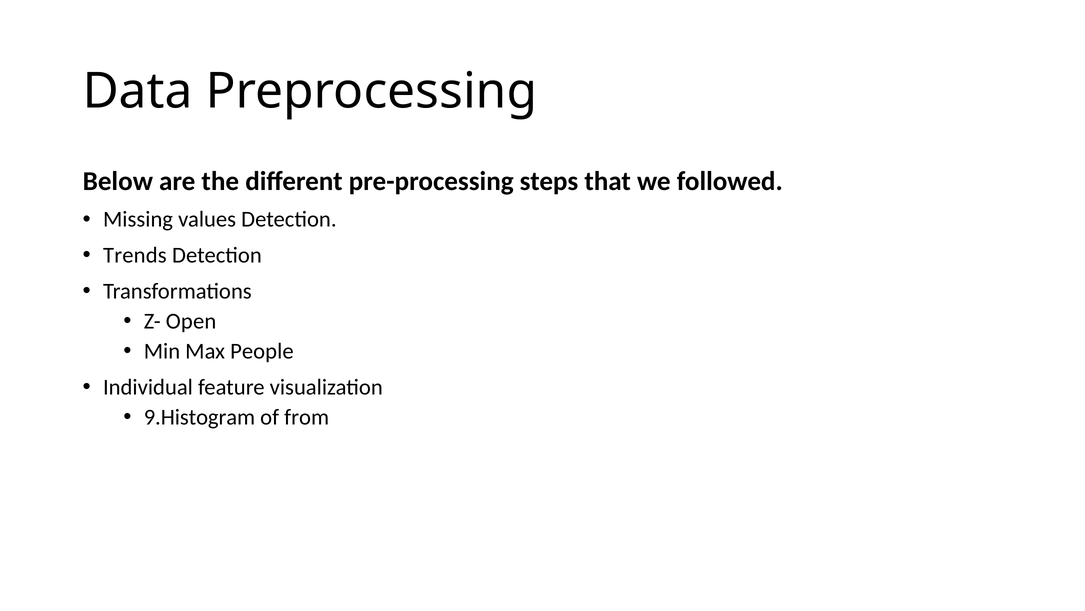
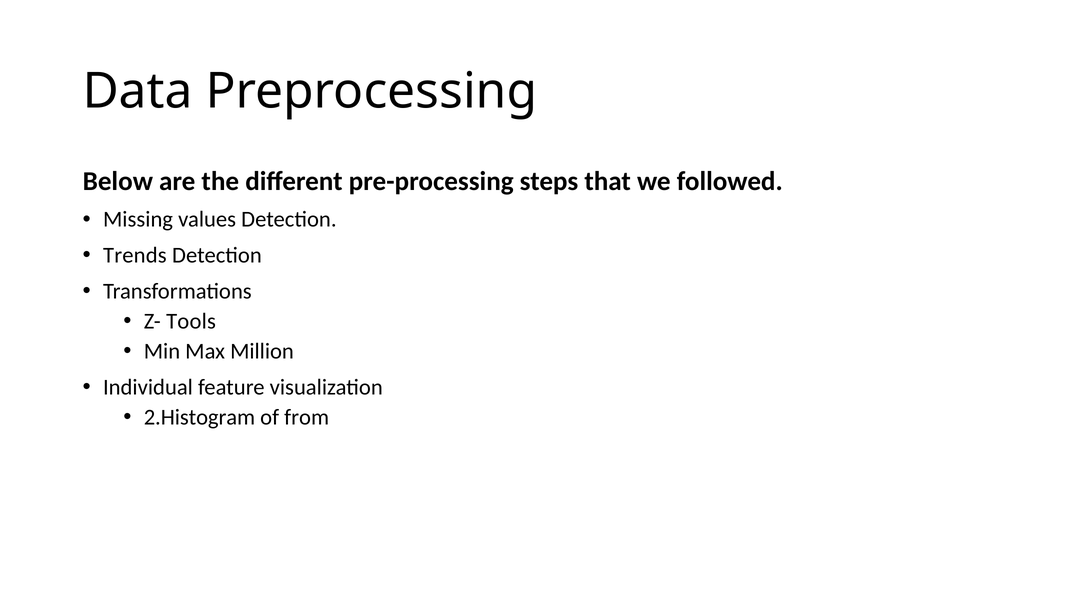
Open: Open -> Tools
People: People -> Million
9.Histogram: 9.Histogram -> 2.Histogram
